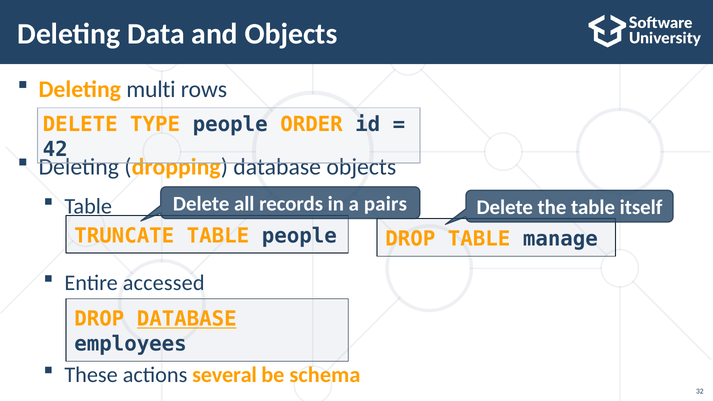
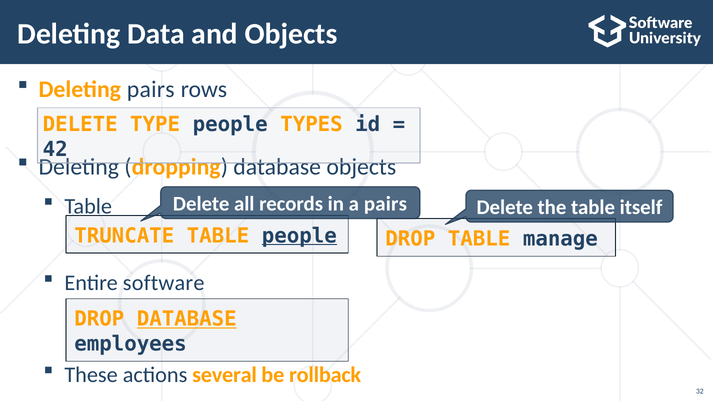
Deleting multi: multi -> pairs
ORDER: ORDER -> TYPES
people at (299, 236) underline: none -> present
accessed: accessed -> software
schema: schema -> rollback
